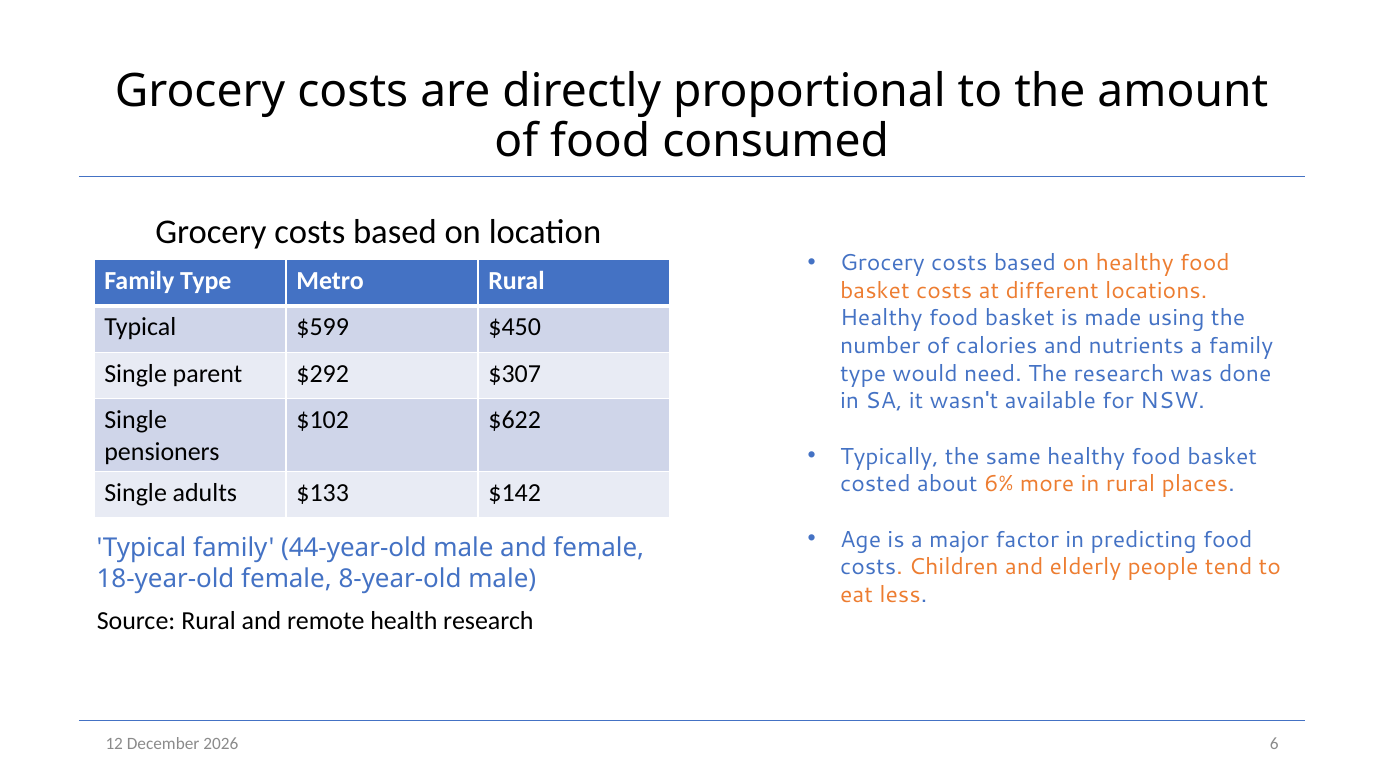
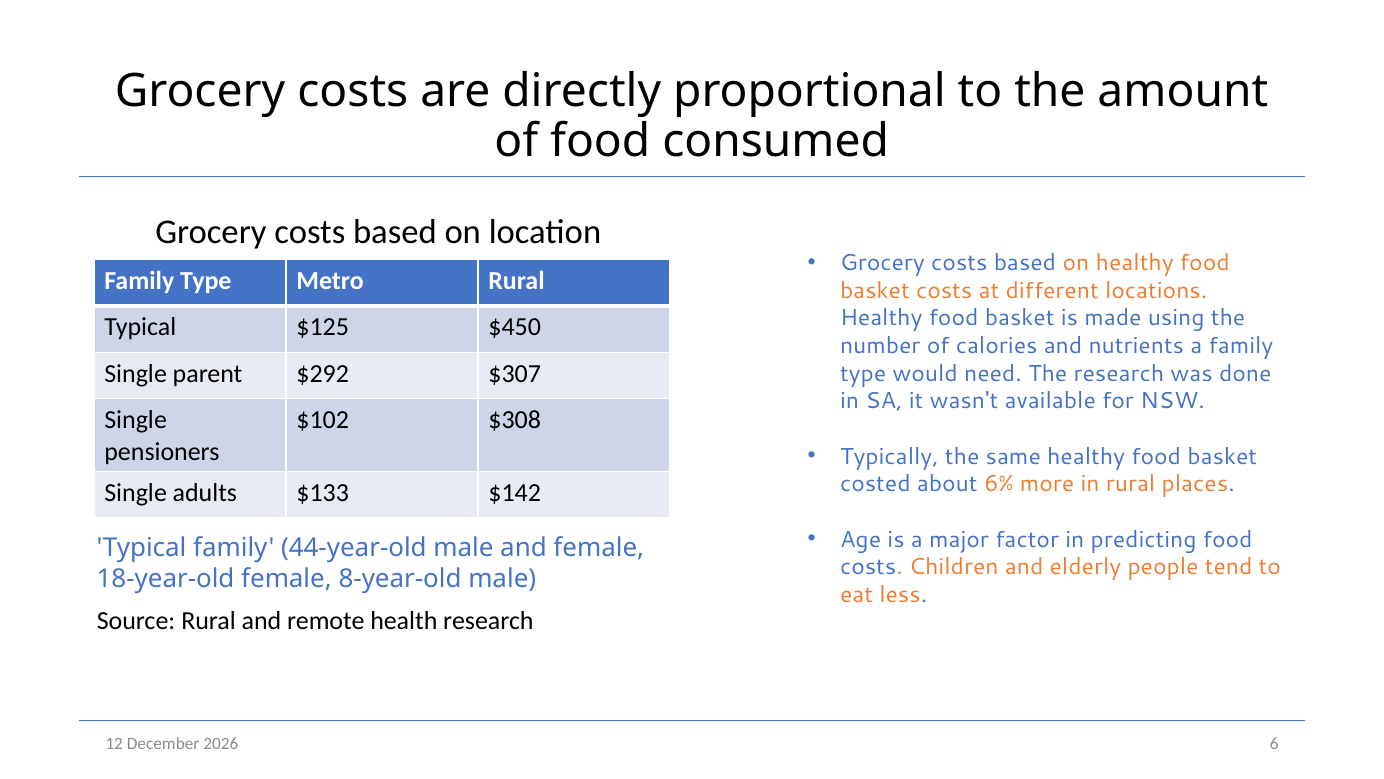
$599: $599 -> $125
$622: $622 -> $308
